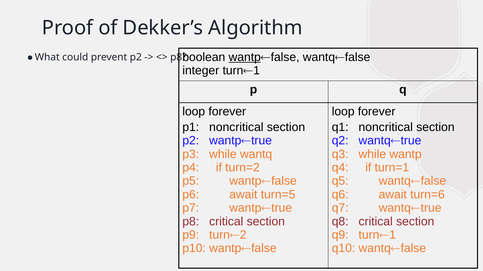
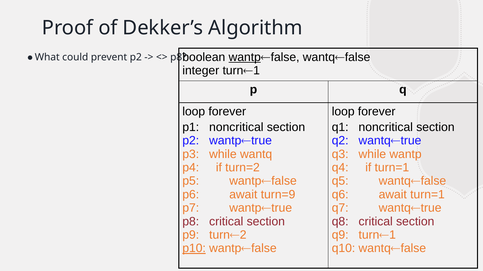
turn=5: turn=5 -> turn=9
await turn=6: turn=6 -> turn=1
p10 underline: none -> present
